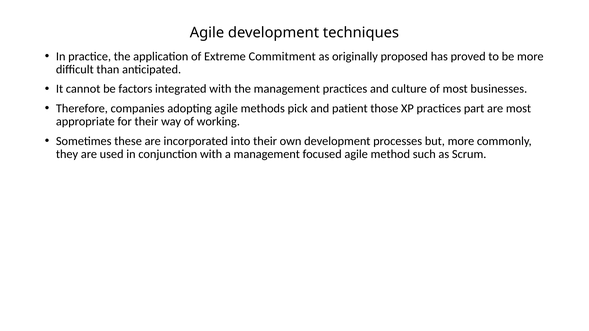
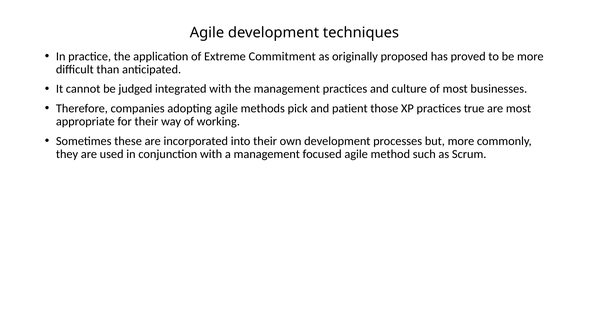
factors: factors -> judged
part: part -> true
